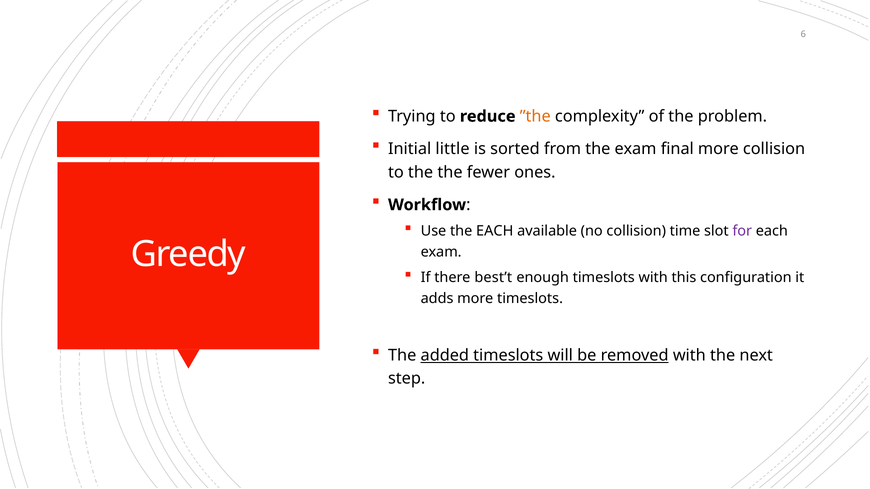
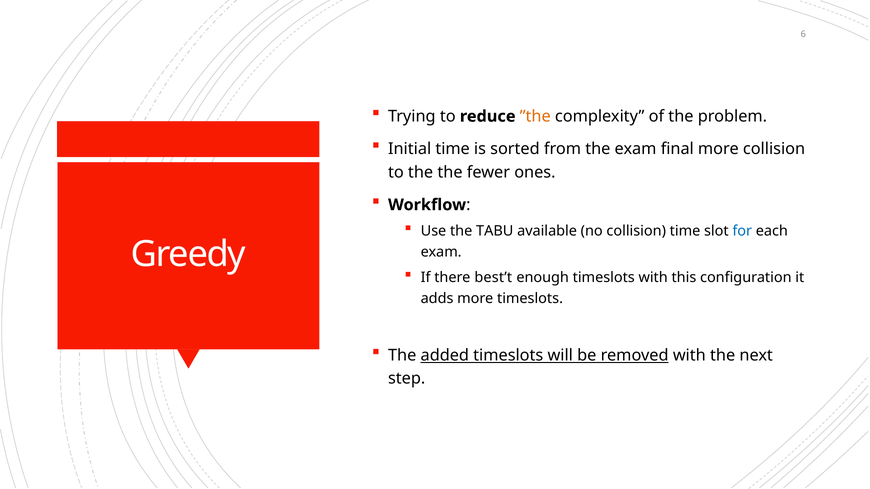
Initial little: little -> time
the EACH: EACH -> TABU
for colour: purple -> blue
